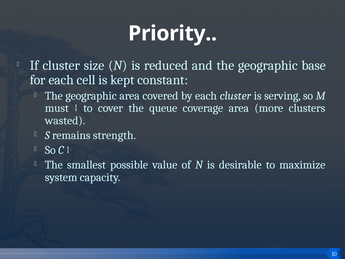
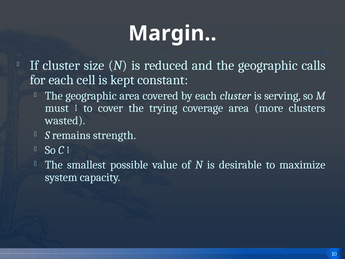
Priority: Priority -> Margin
base: base -> calls
queue: queue -> trying
